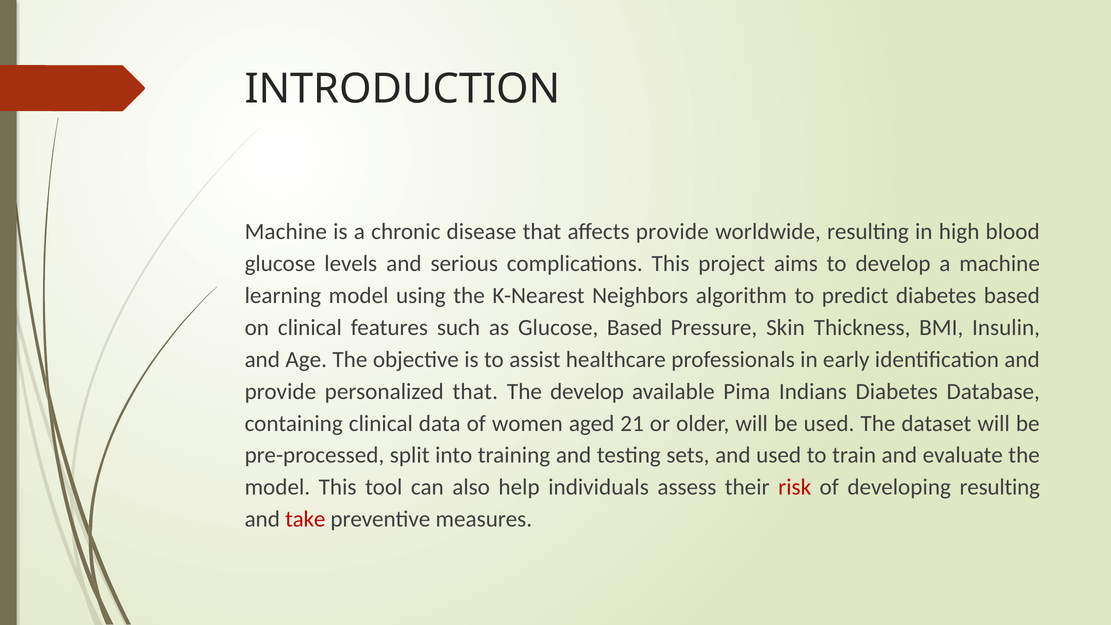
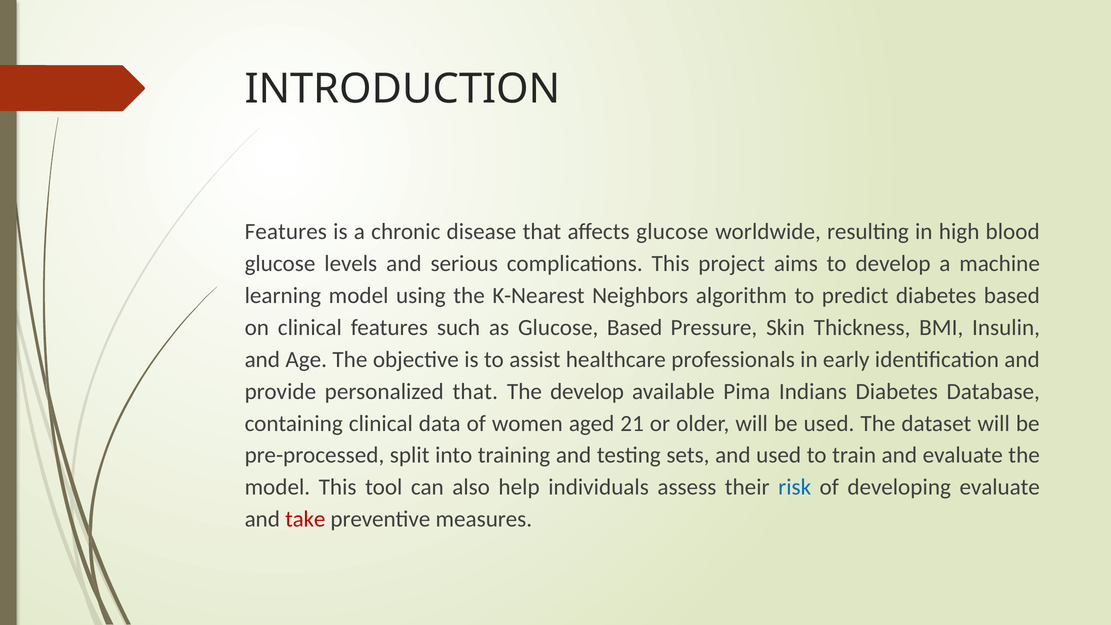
Machine at (286, 232): Machine -> Features
affects provide: provide -> glucose
risk colour: red -> blue
developing resulting: resulting -> evaluate
